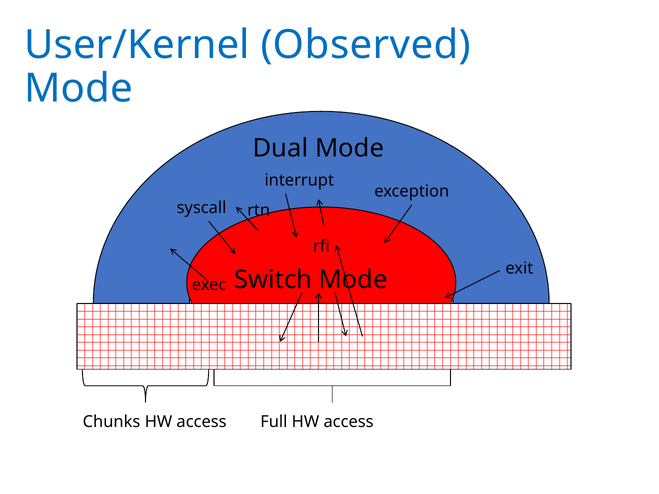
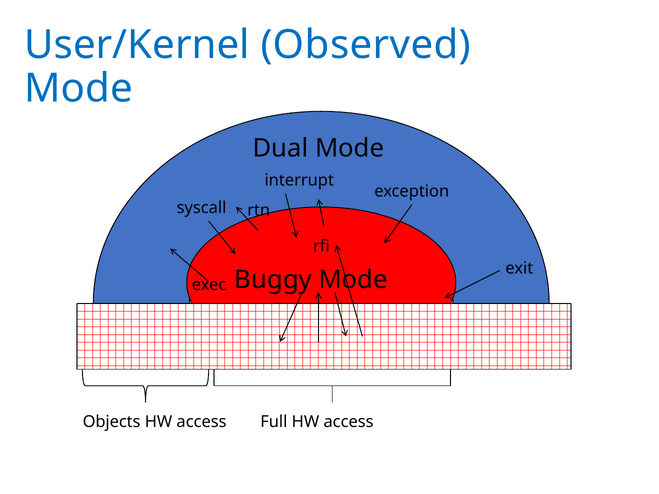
Switch: Switch -> Buggy
Chunks: Chunks -> Objects
